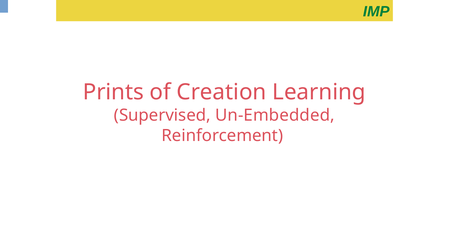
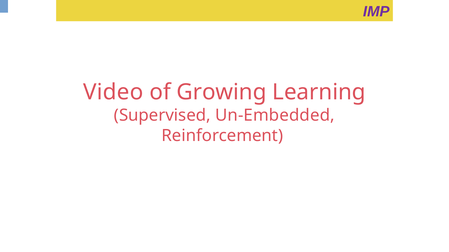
IMP colour: green -> purple
Prints: Prints -> Video
Creation: Creation -> Growing
